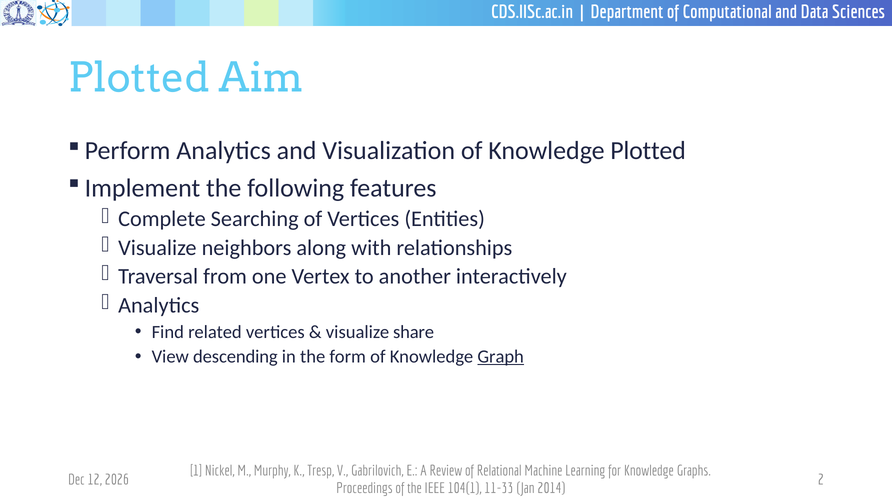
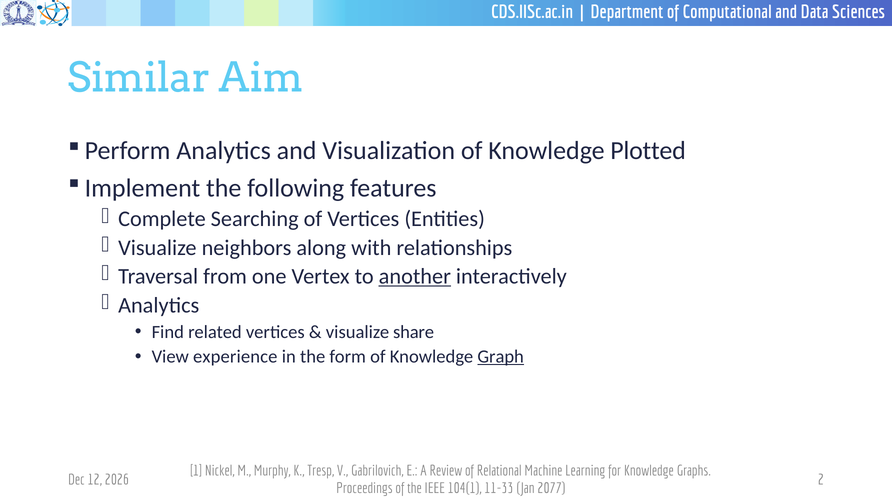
Plotted at (139, 78): Plotted -> Similar
another underline: none -> present
descending: descending -> experience
2014: 2014 -> 2077
